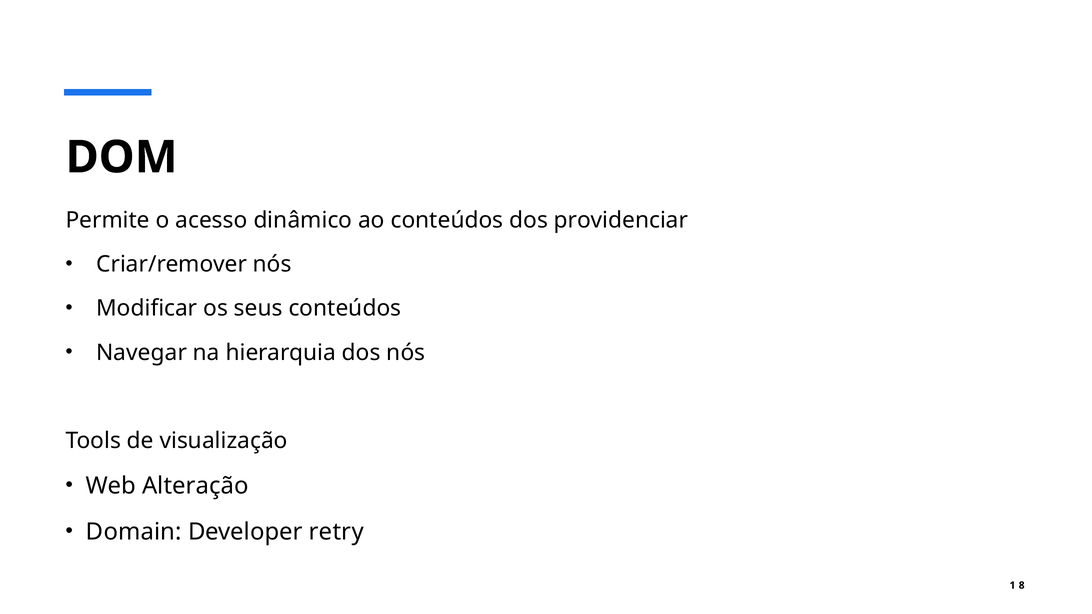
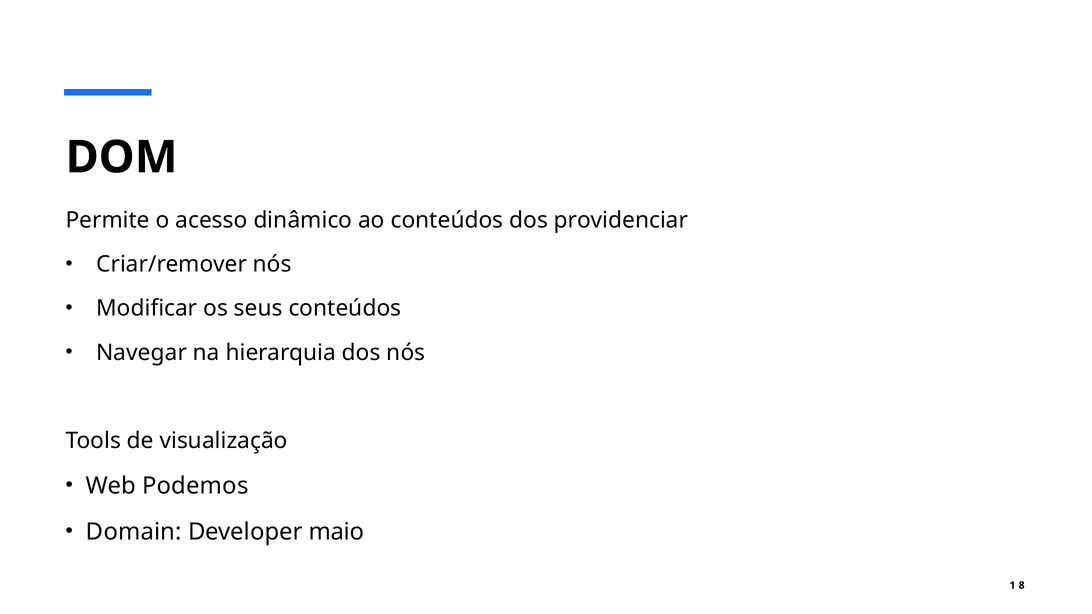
Alteração: Alteração -> Podemos
retry: retry -> maio
